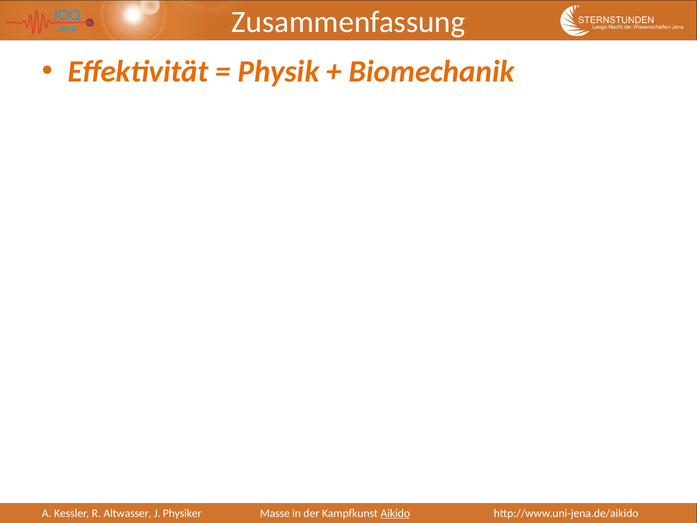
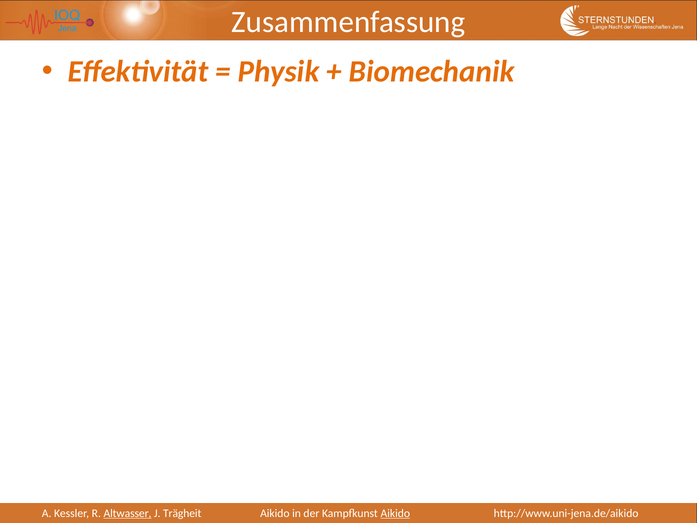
Masse at (275, 513): Masse -> Aikido
Altwasser underline: none -> present
Physiker: Physiker -> Trägheit
